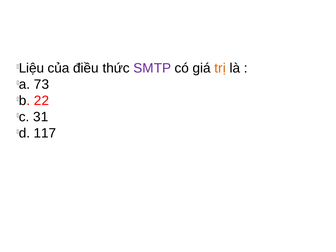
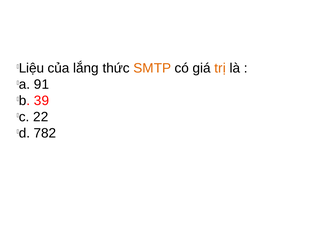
điều: điều -> lắng
SMTP colour: purple -> orange
73: 73 -> 91
22: 22 -> 39
31: 31 -> 22
117: 117 -> 782
